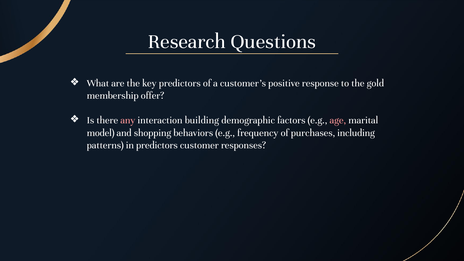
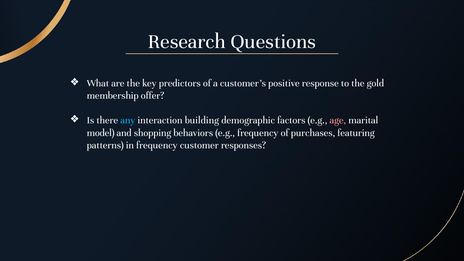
any colour: pink -> light blue
including: including -> featuring
in predictors: predictors -> frequency
